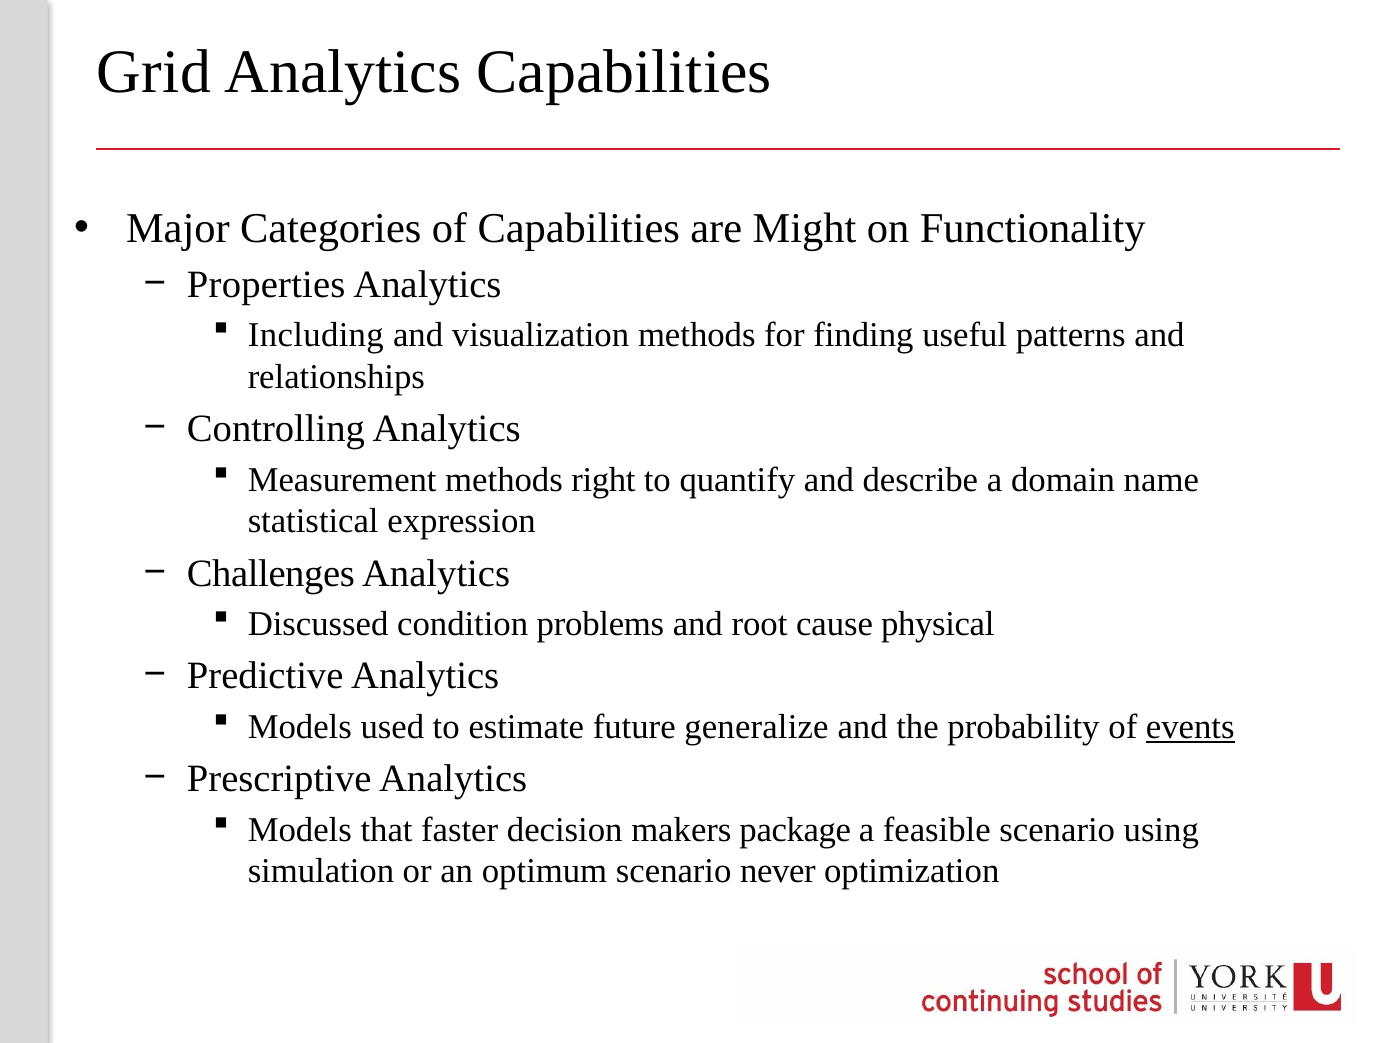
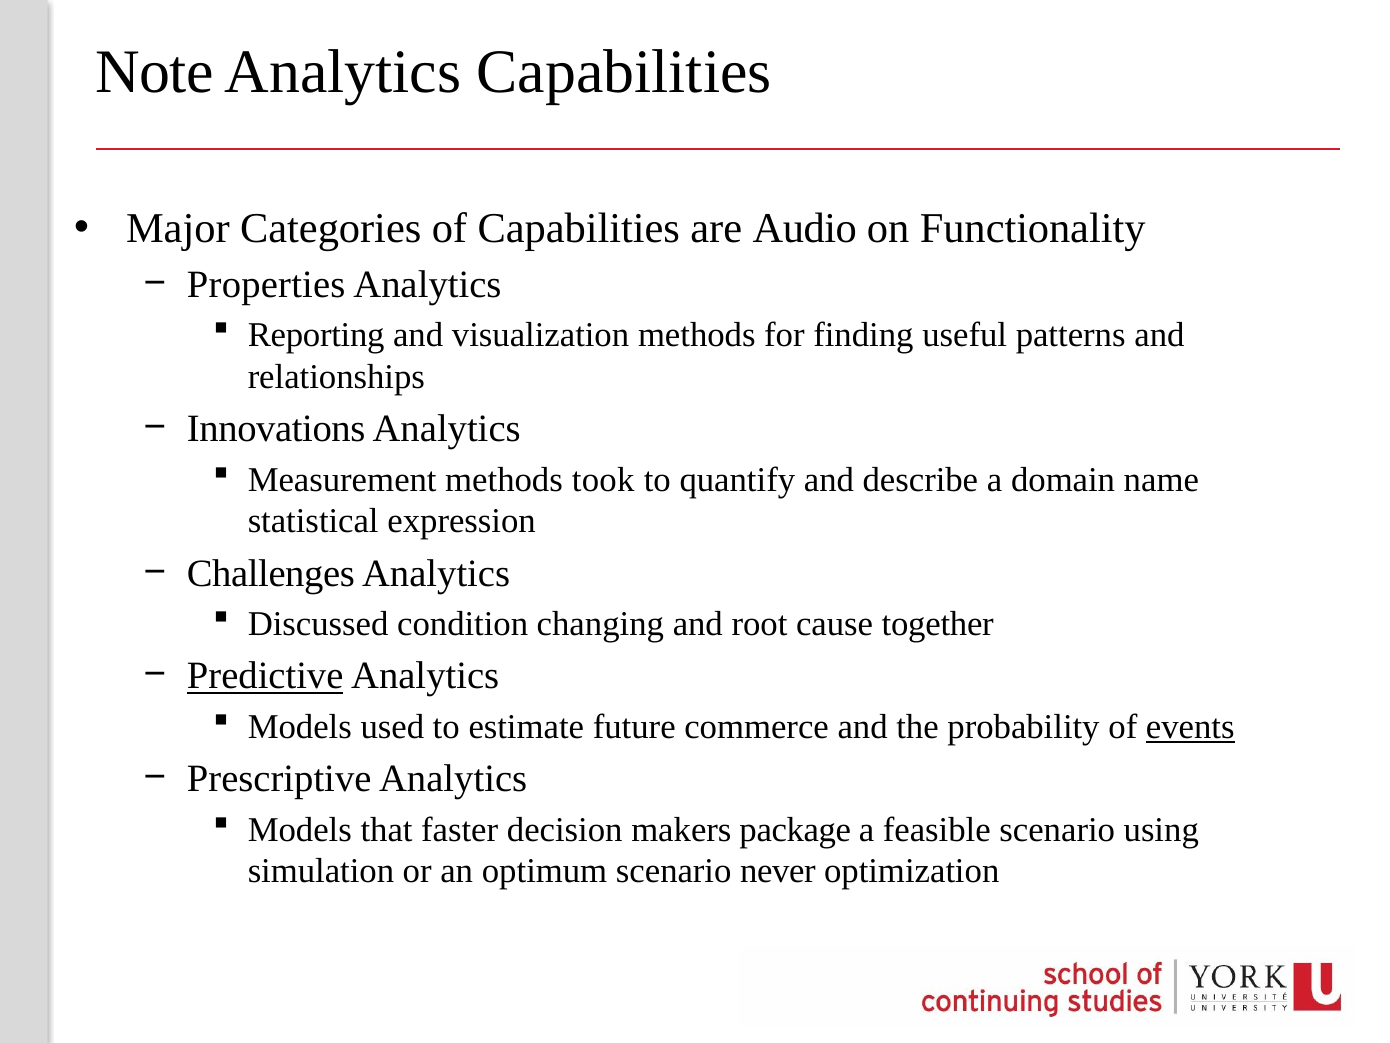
Grid: Grid -> Note
Might: Might -> Audio
Including: Including -> Reporting
Controlling: Controlling -> Innovations
right: right -> took
problems: problems -> changing
physical: physical -> together
Predictive underline: none -> present
generalize: generalize -> commerce
